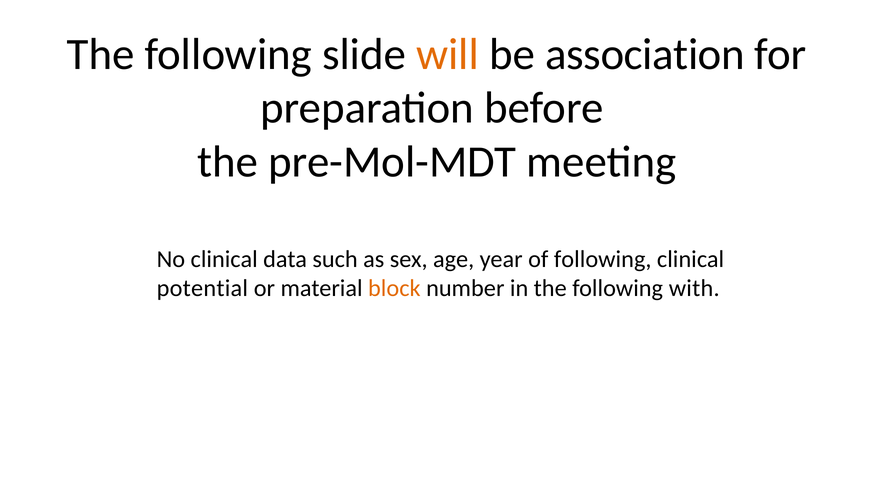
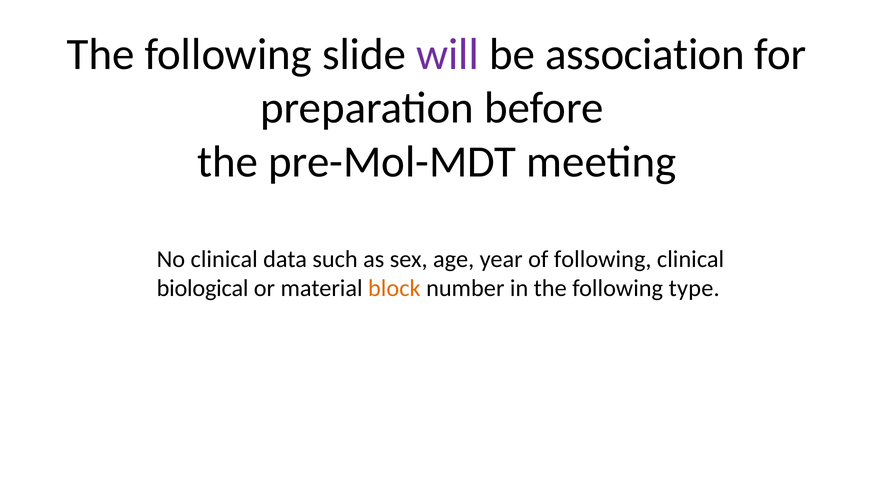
will colour: orange -> purple
potential: potential -> biological
with: with -> type
